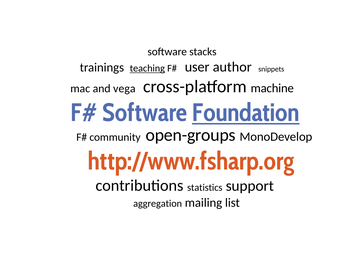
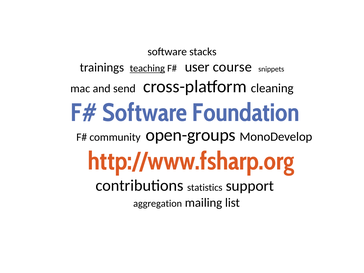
author: author -> course
vega: vega -> send
machine: machine -> cleaning
Foundation underline: present -> none
